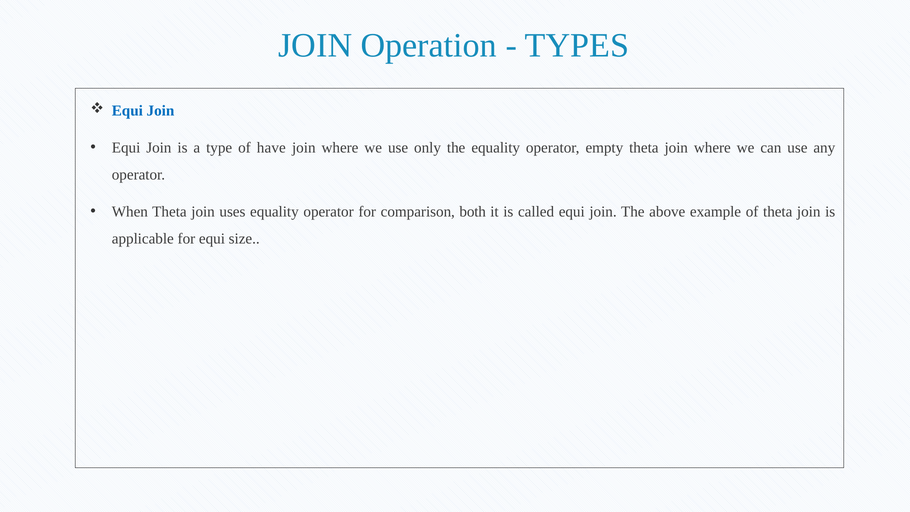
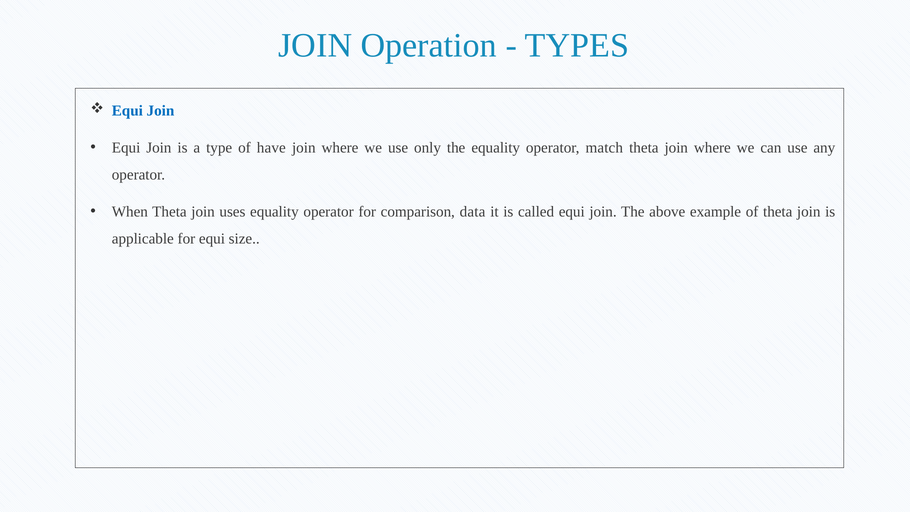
empty: empty -> match
both: both -> data
